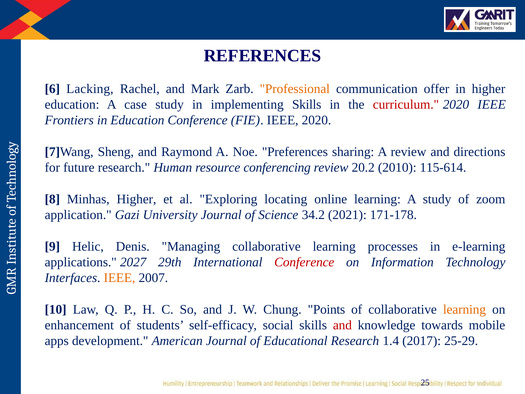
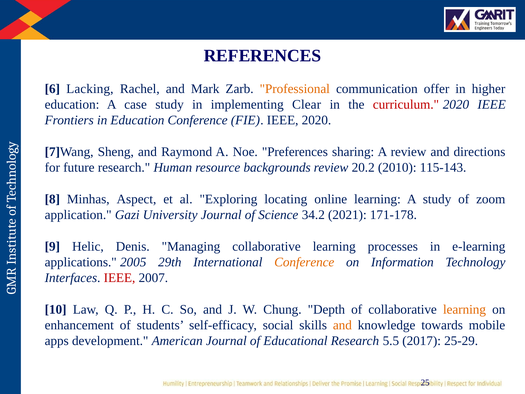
implementing Skills: Skills -> Clear
conferencing: conferencing -> backgrounds
115-614: 115-614 -> 115-143
Minhas Higher: Higher -> Aspect
2027: 2027 -> 2005
Conference at (304, 262) colour: red -> orange
IEEE at (120, 278) colour: orange -> red
Points: Points -> Depth
and at (342, 325) colour: red -> orange
1.4: 1.4 -> 5.5
